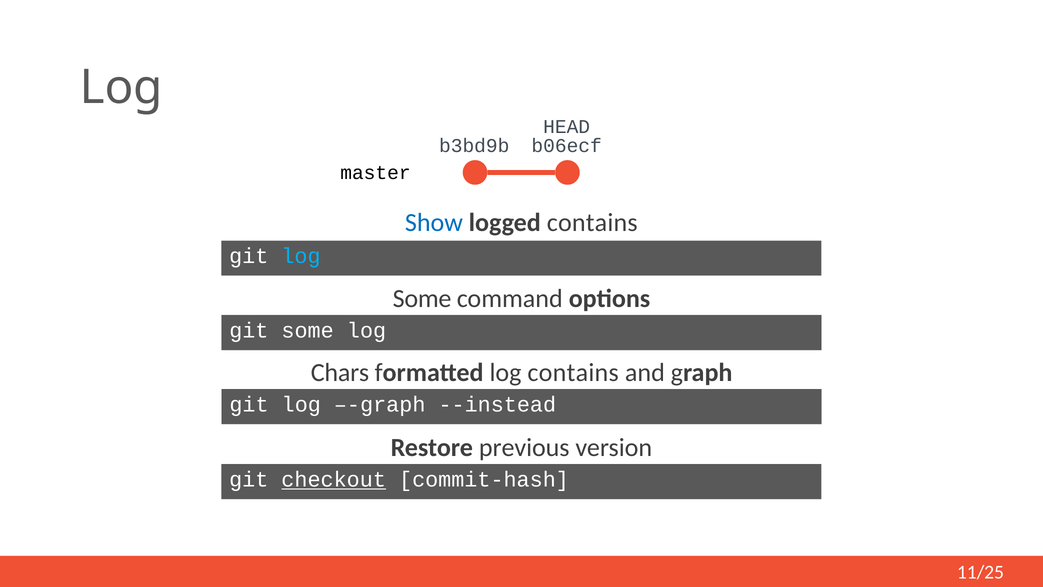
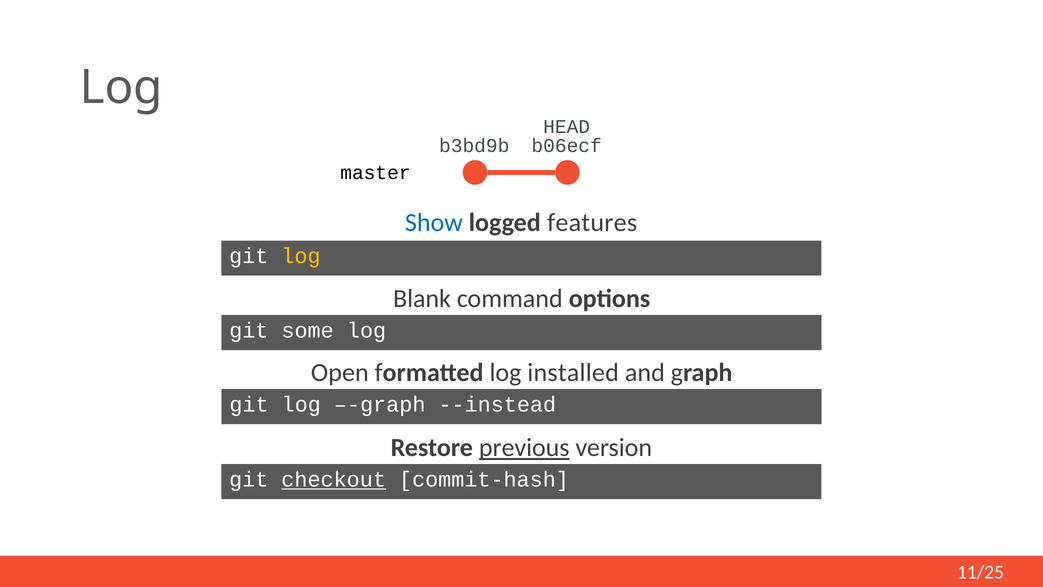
logged contains: contains -> features
log at (301, 256) colour: light blue -> yellow
Some at (422, 299): Some -> Blank
Chars: Chars -> Open
log contains: contains -> installed
previous underline: none -> present
